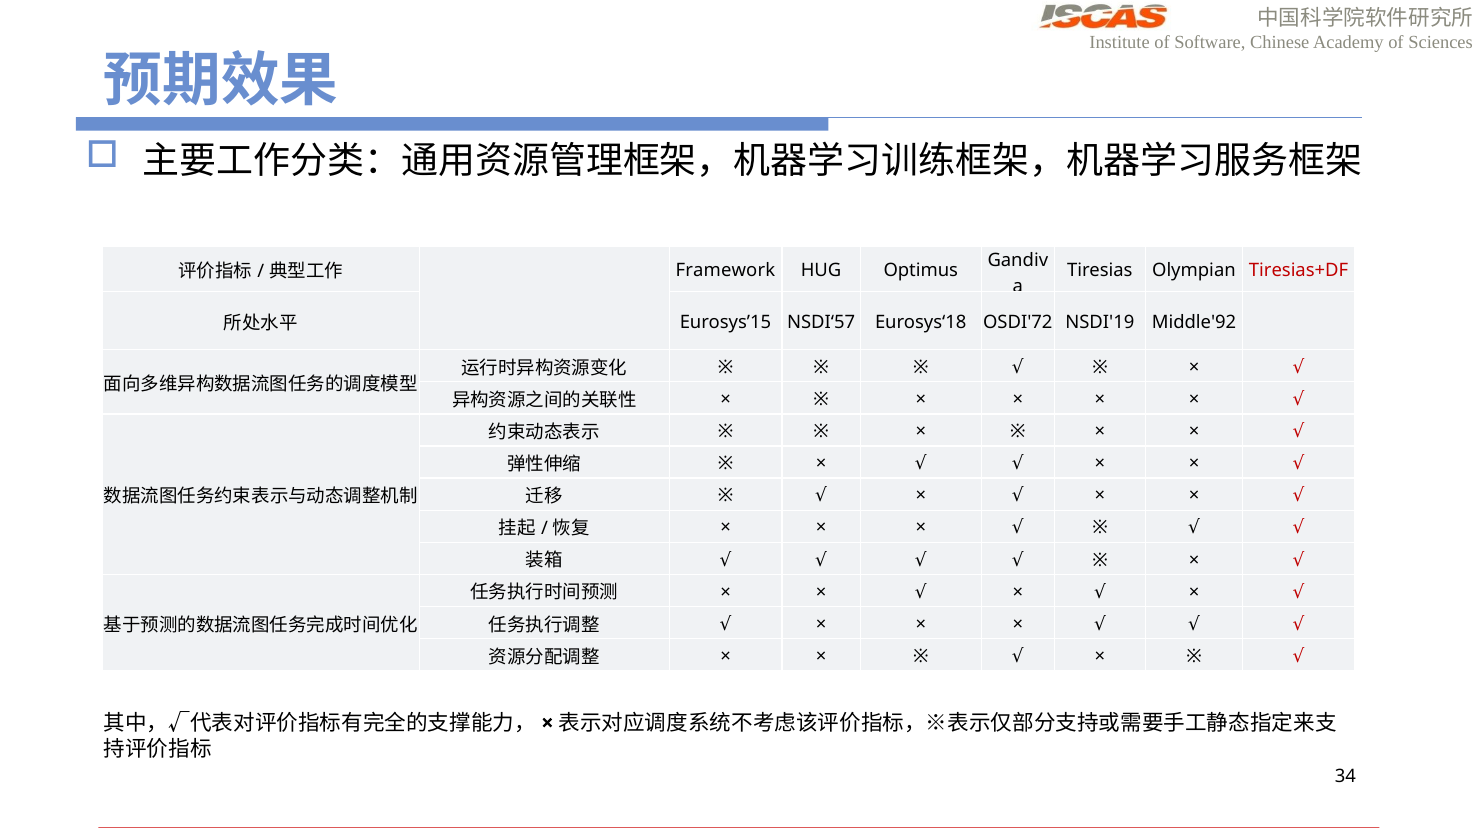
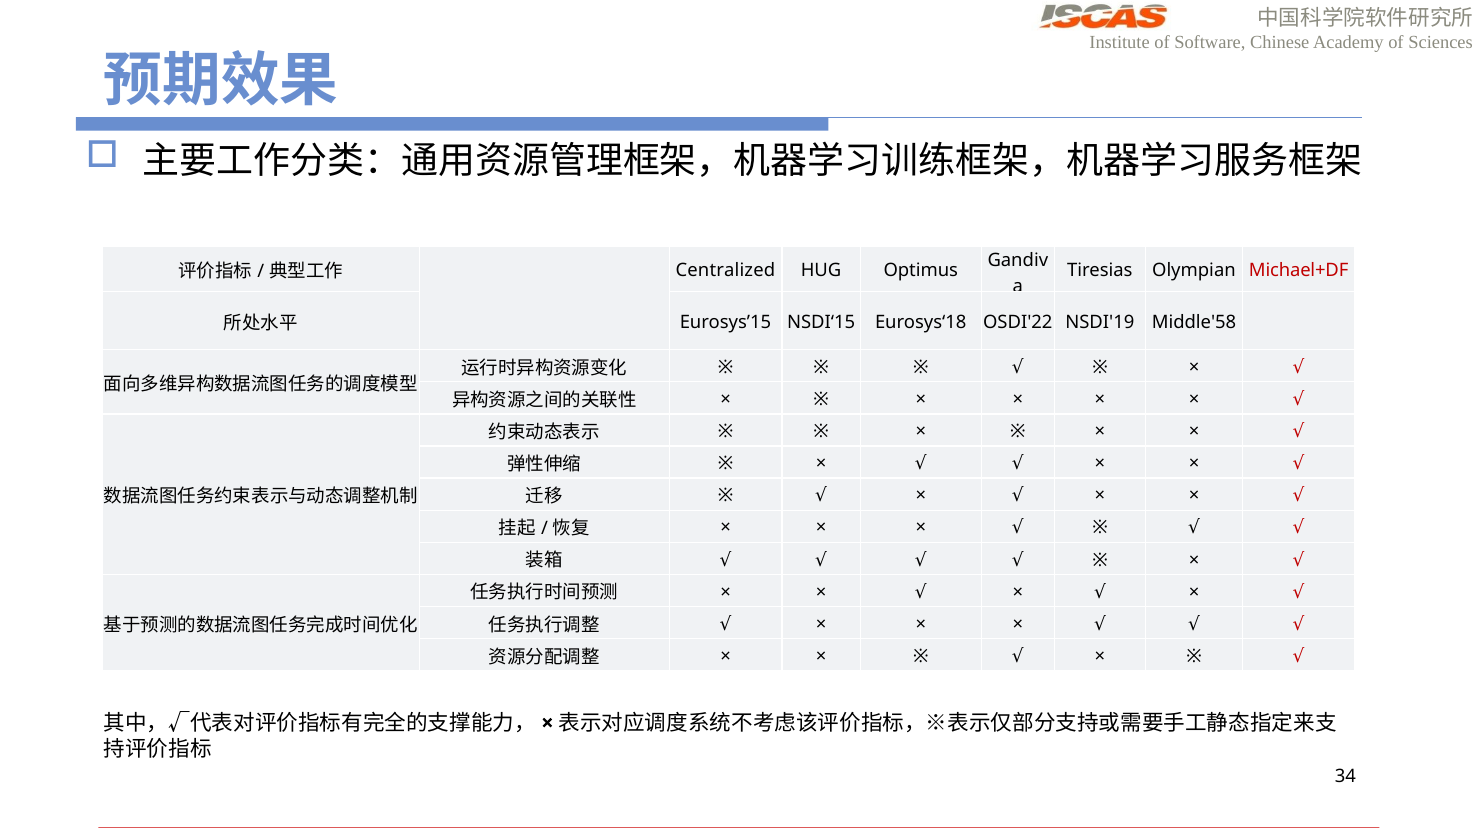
Framework: Framework -> Centralized
Tiresias+DF: Tiresias+DF -> Michael+DF
NSDI‘57: NSDI‘57 -> NSDI‘15
OSDI'72: OSDI'72 -> OSDI'22
Middle'92: Middle'92 -> Middle'58
